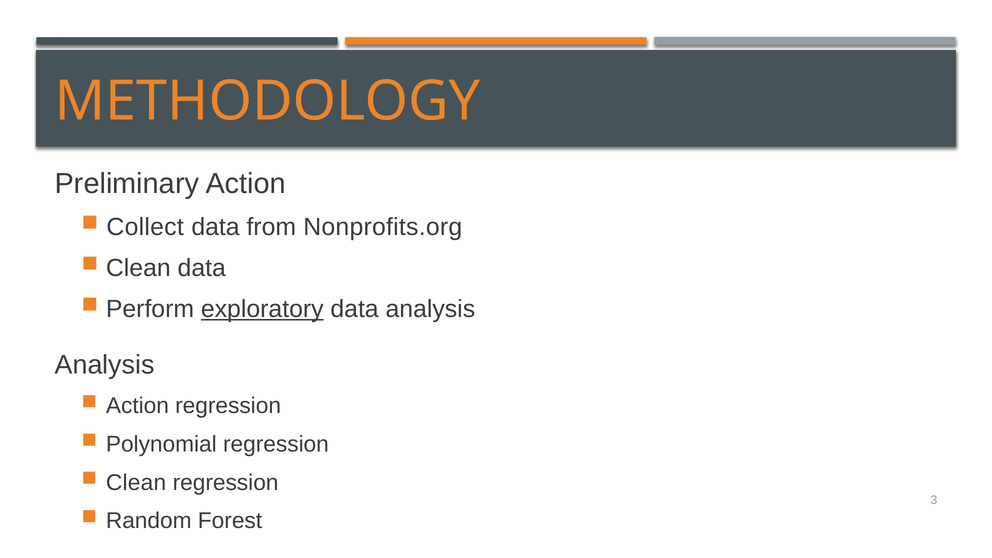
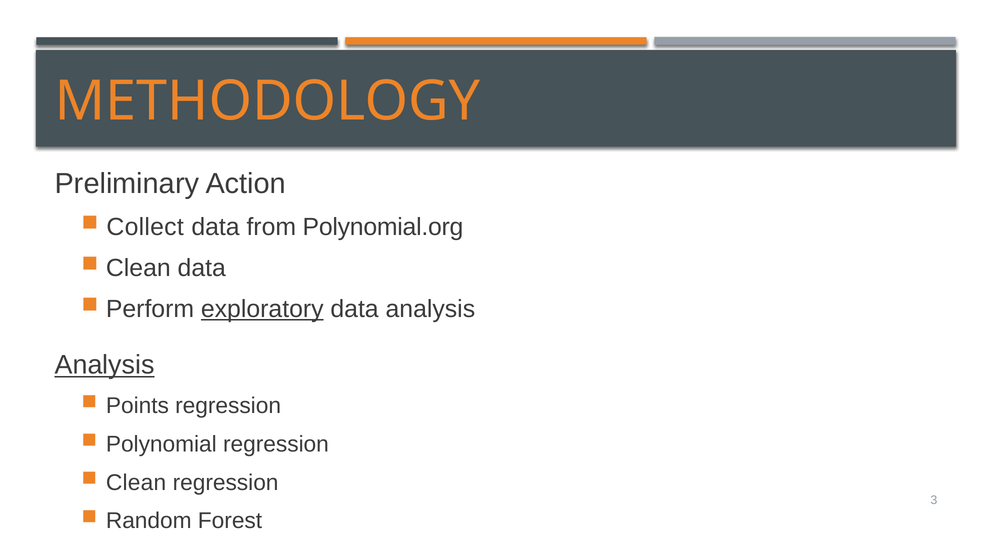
Nonprofits.org: Nonprofits.org -> Polynomial.org
Analysis at (105, 365) underline: none -> present
Action at (137, 406): Action -> Points
